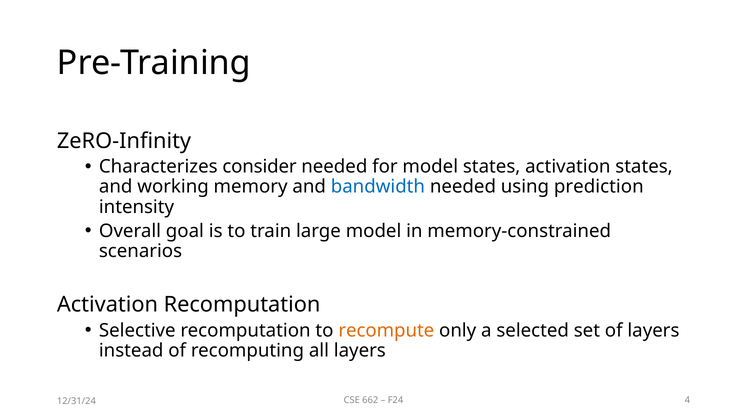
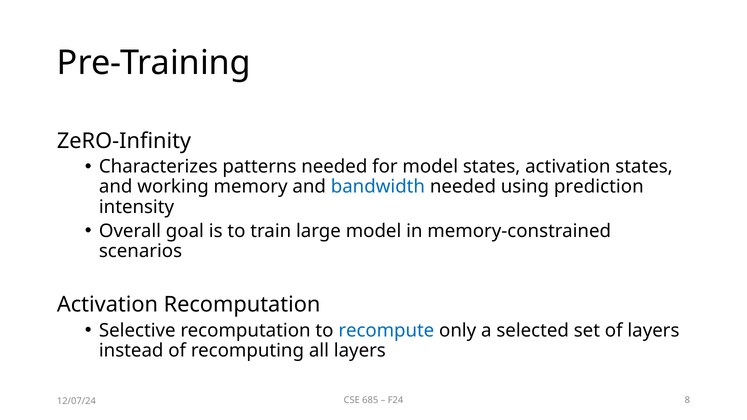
consider: consider -> patterns
recompute colour: orange -> blue
662: 662 -> 685
4: 4 -> 8
12/31/24: 12/31/24 -> 12/07/24
